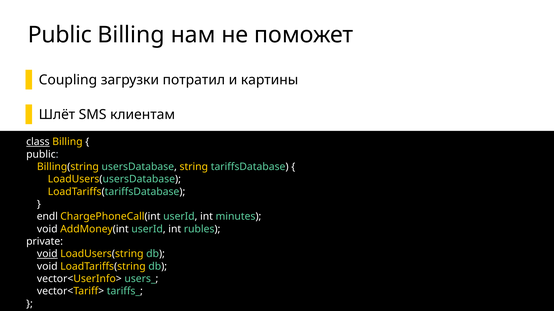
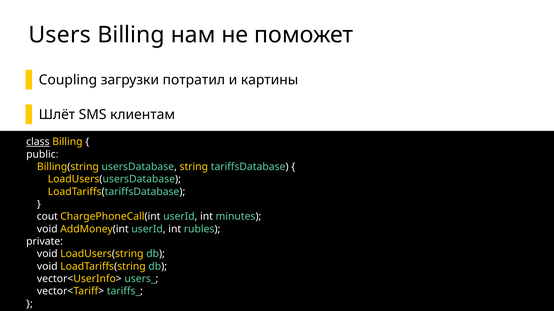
Public at (60, 35): Public -> Users
endl: endl -> cout
void at (47, 254) underline: present -> none
